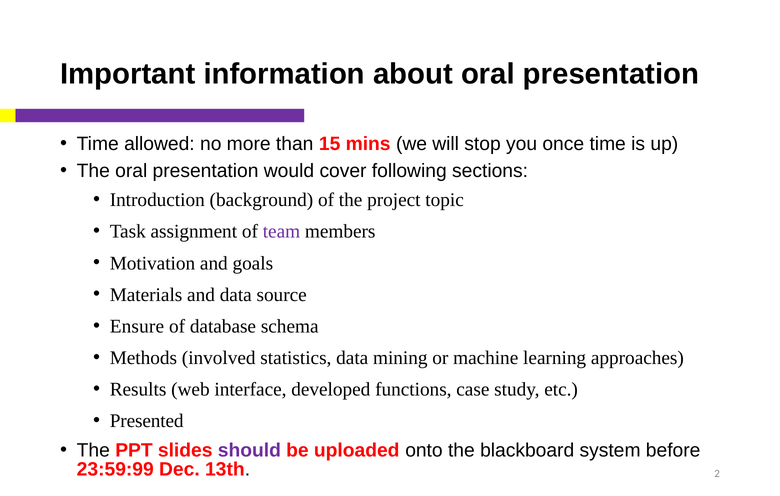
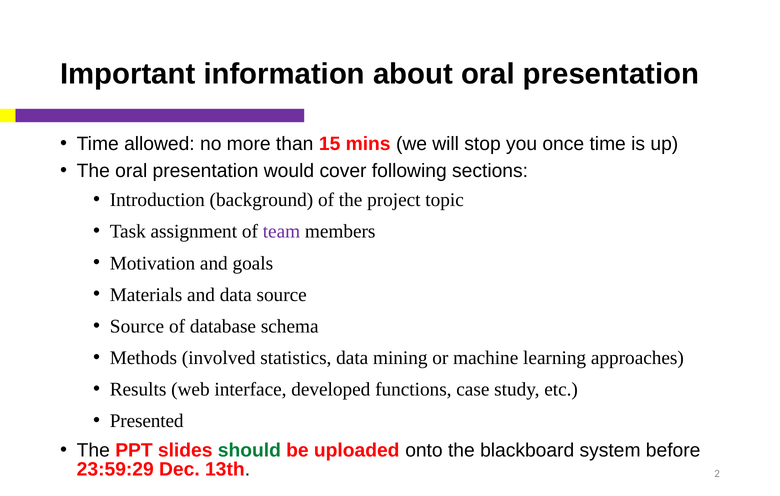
Ensure at (137, 326): Ensure -> Source
should colour: purple -> green
23:59:99: 23:59:99 -> 23:59:29
